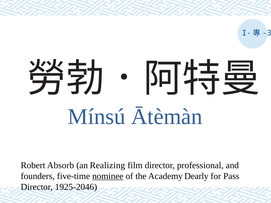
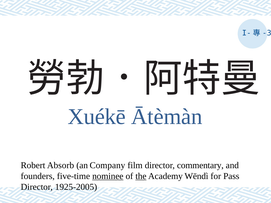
Mínsú: Mínsú -> Xuékē
Realizing: Realizing -> Company
professional: professional -> commentary
the underline: none -> present
Dearly: Dearly -> Wēndì
1925-2046: 1925-2046 -> 1925-2005
